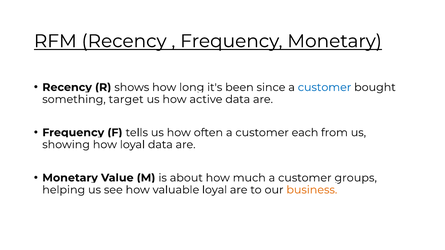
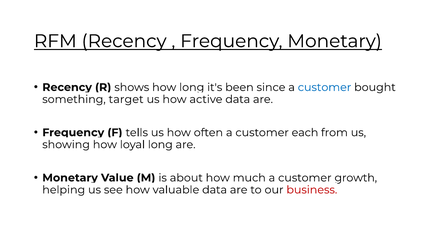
loyal data: data -> long
groups: groups -> growth
valuable loyal: loyal -> data
business colour: orange -> red
